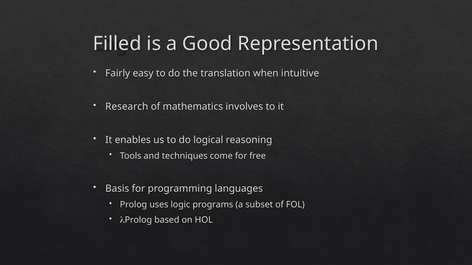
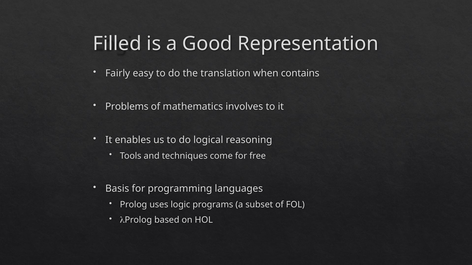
intuitive: intuitive -> contains
Research: Research -> Problems
